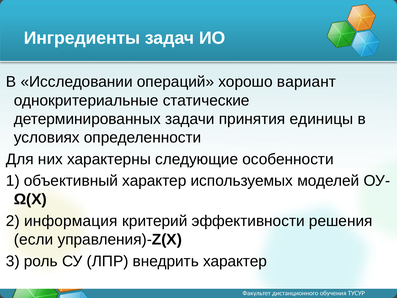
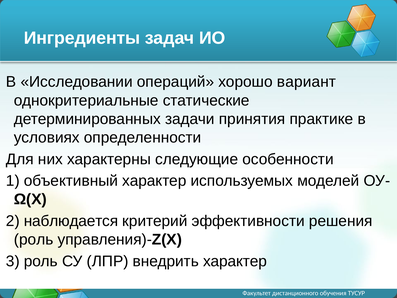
единицы: единицы -> практике
информация: информация -> наблюдается
если at (34, 239): если -> роль
